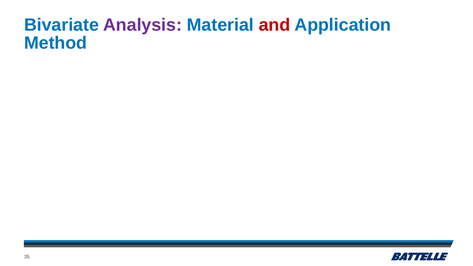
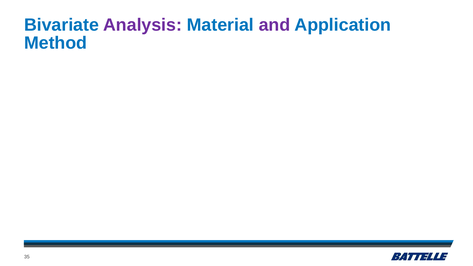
and colour: red -> purple
